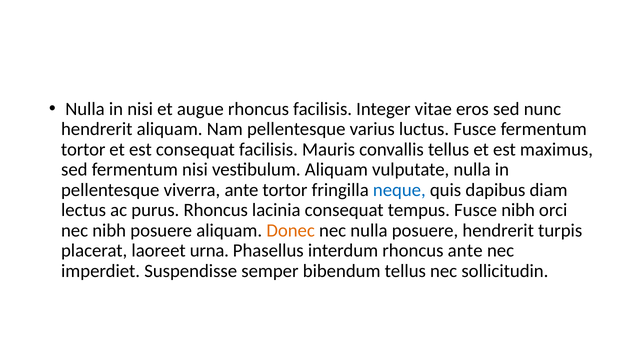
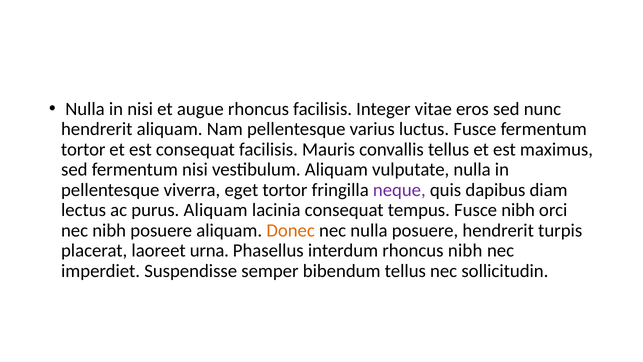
viverra ante: ante -> eget
neque colour: blue -> purple
purus Rhoncus: Rhoncus -> Aliquam
rhoncus ante: ante -> nibh
